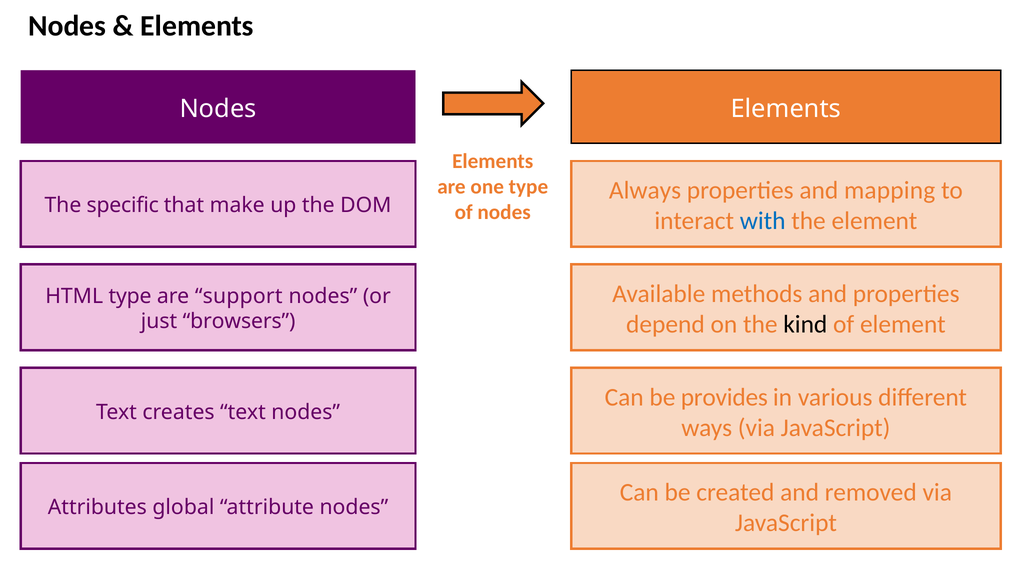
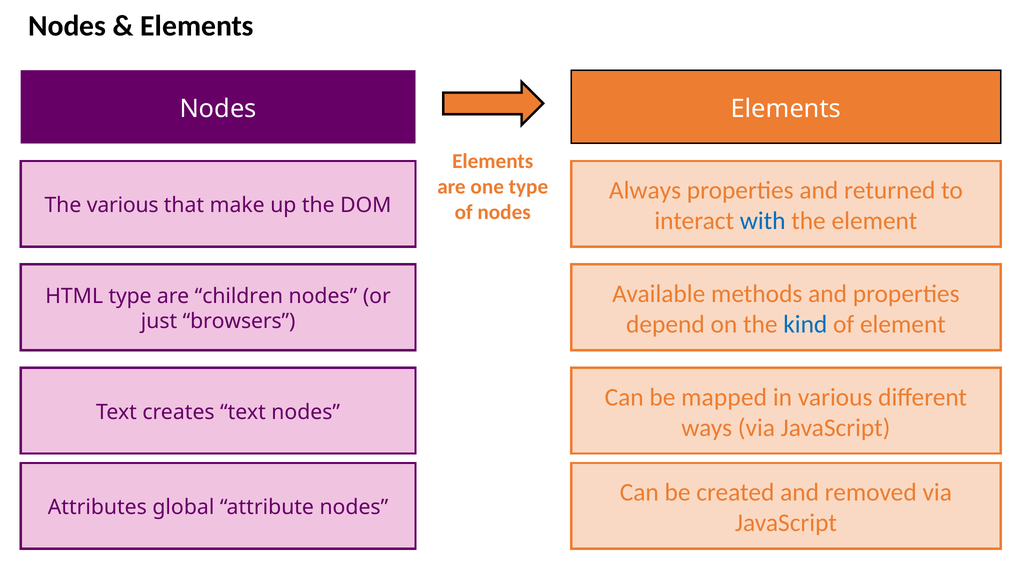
mapping: mapping -> returned
The specific: specific -> various
support: support -> children
kind colour: black -> blue
provides: provides -> mapped
